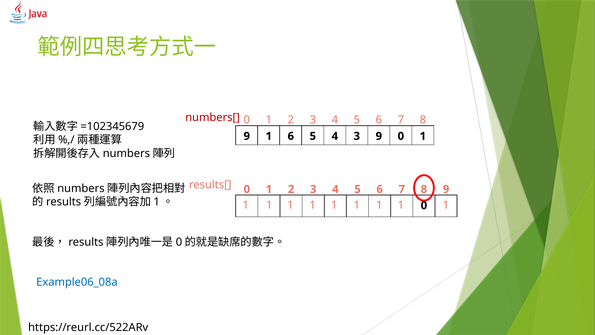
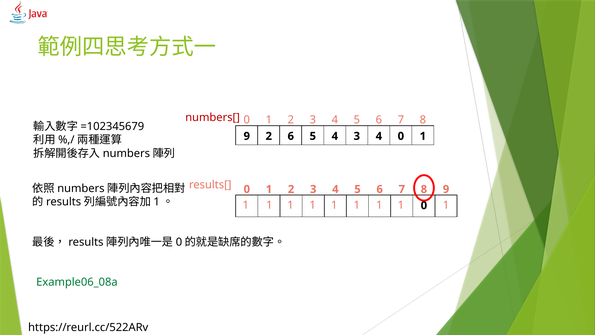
9 1: 1 -> 2
4 3 9: 9 -> 4
Example06_08a colour: blue -> green
